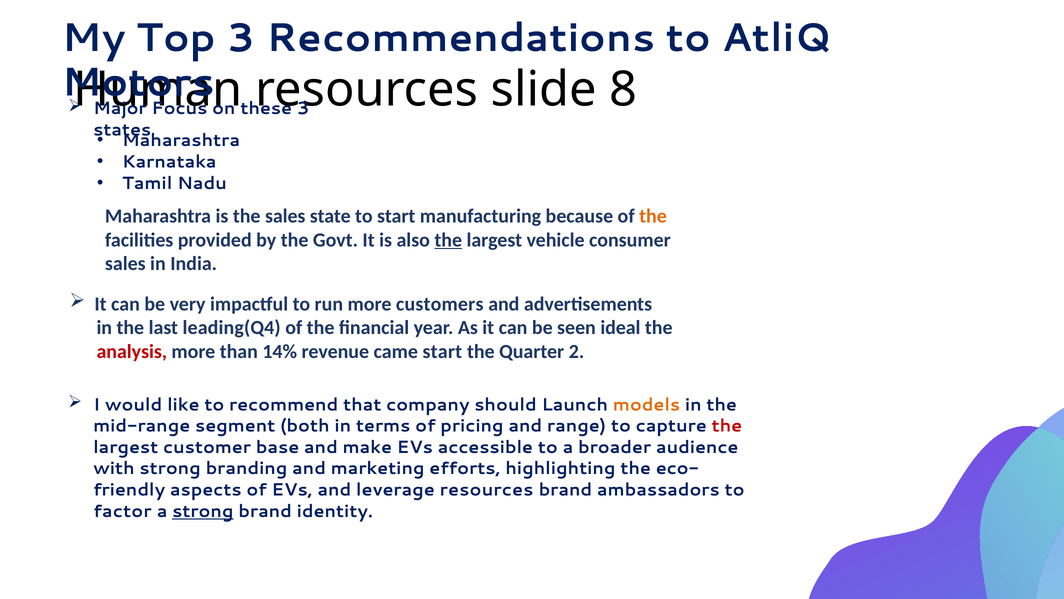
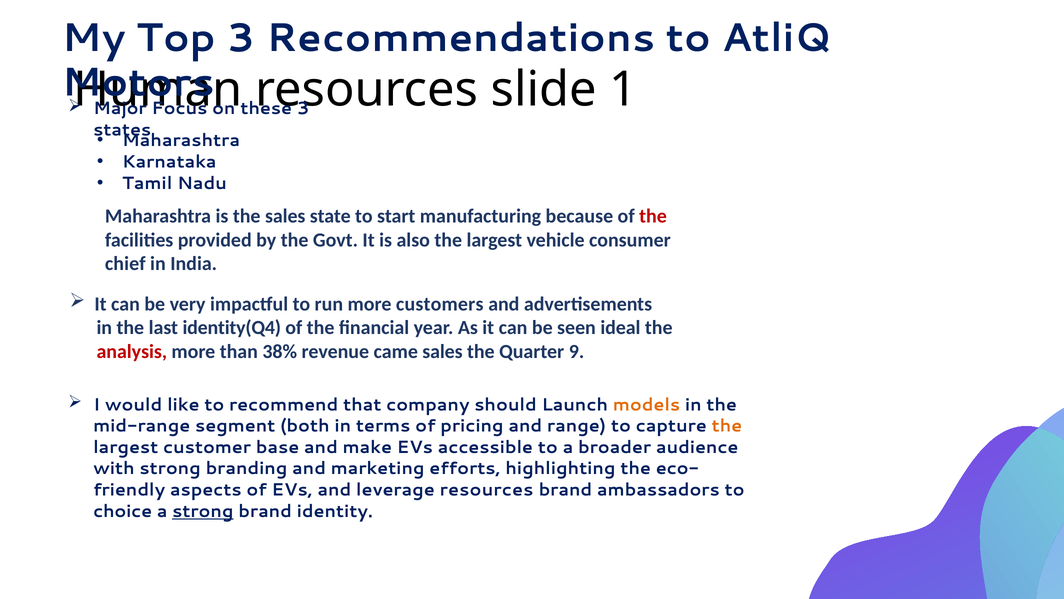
8: 8 -> 1
the at (653, 216) colour: orange -> red
the at (448, 240) underline: present -> none
sales at (125, 264): sales -> chief
leading(Q4: leading(Q4 -> identity(Q4
14%: 14% -> 38%
came start: start -> sales
2: 2 -> 9
the at (727, 426) colour: red -> orange
factor: factor -> choice
